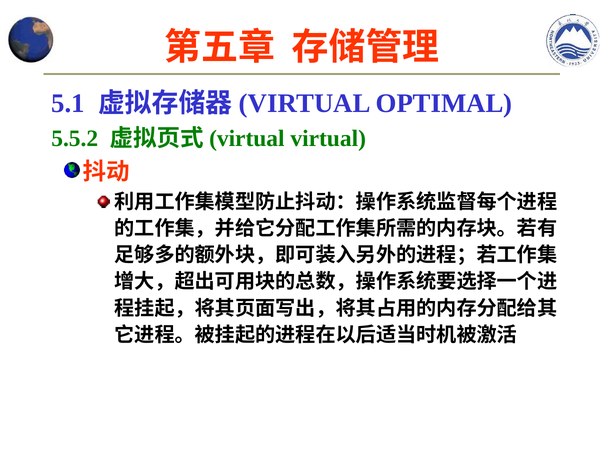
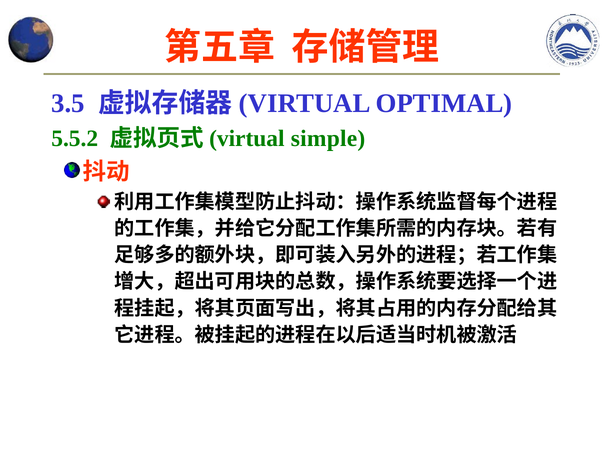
5.1: 5.1 -> 3.5
virtual at (328, 138): virtual -> simple
